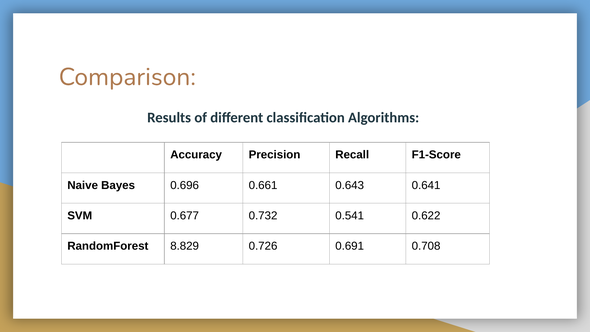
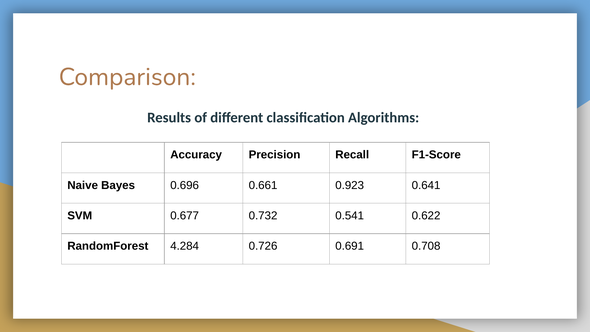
0.643: 0.643 -> 0.923
8.829: 8.829 -> 4.284
